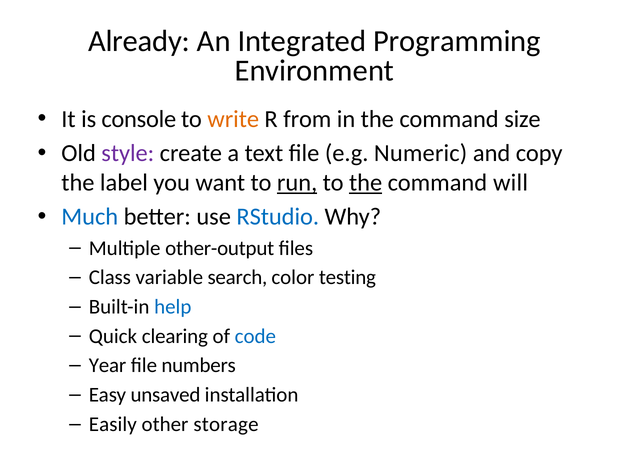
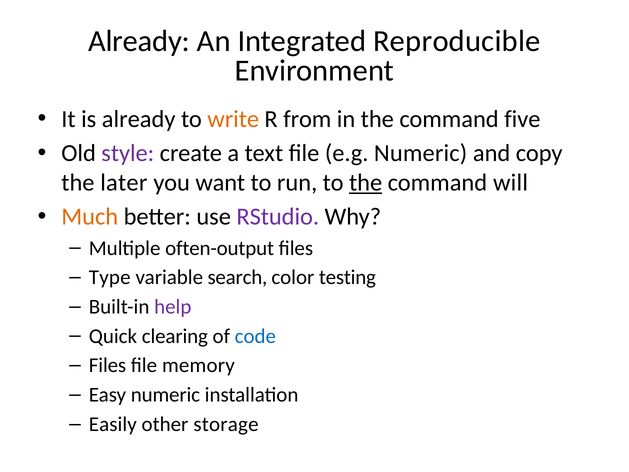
Programming: Programming -> Reproducible
is console: console -> already
size: size -> five
label: label -> later
run underline: present -> none
Much colour: blue -> orange
RStudio colour: blue -> purple
other-output: other-output -> often-output
Class: Class -> Type
help colour: blue -> purple
Year at (108, 365): Year -> Files
numbers: numbers -> memory
Easy unsaved: unsaved -> numeric
